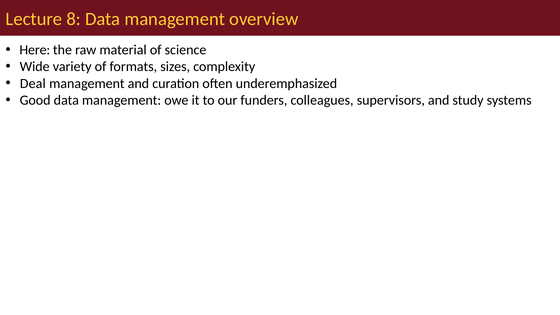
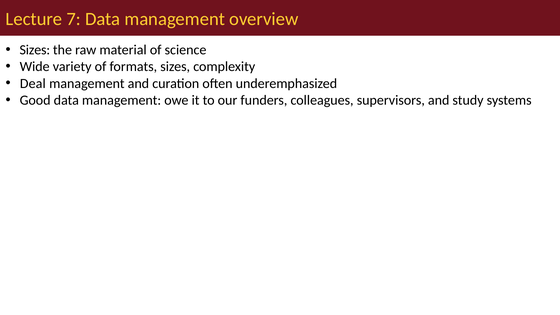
8: 8 -> 7
Here at (35, 50): Here -> Sizes
